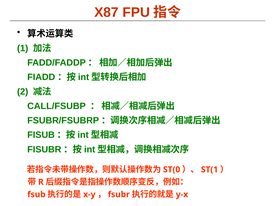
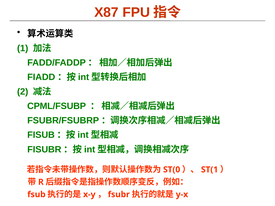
CALL/FSUBP: CALL/FSUBP -> CPML/FSUBP
